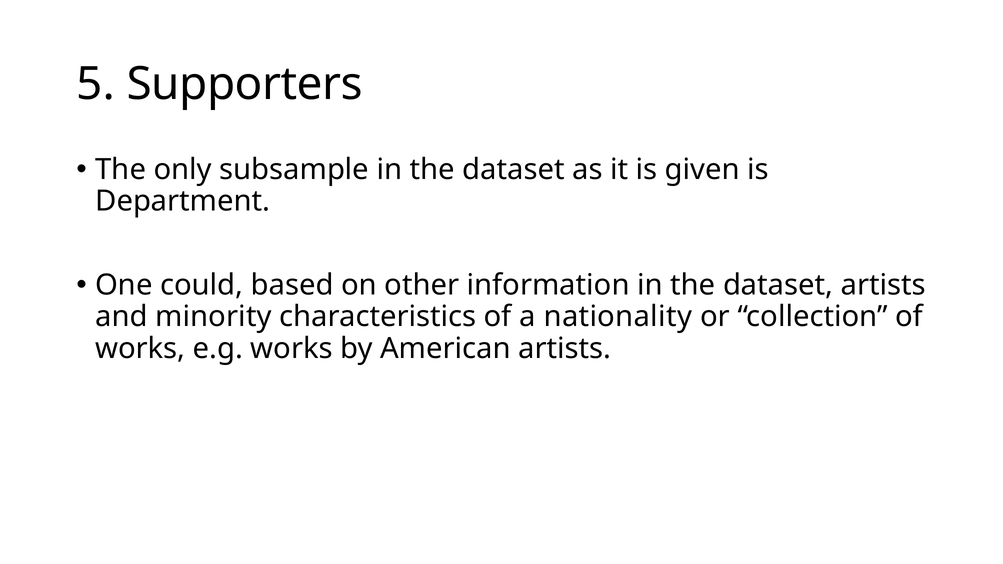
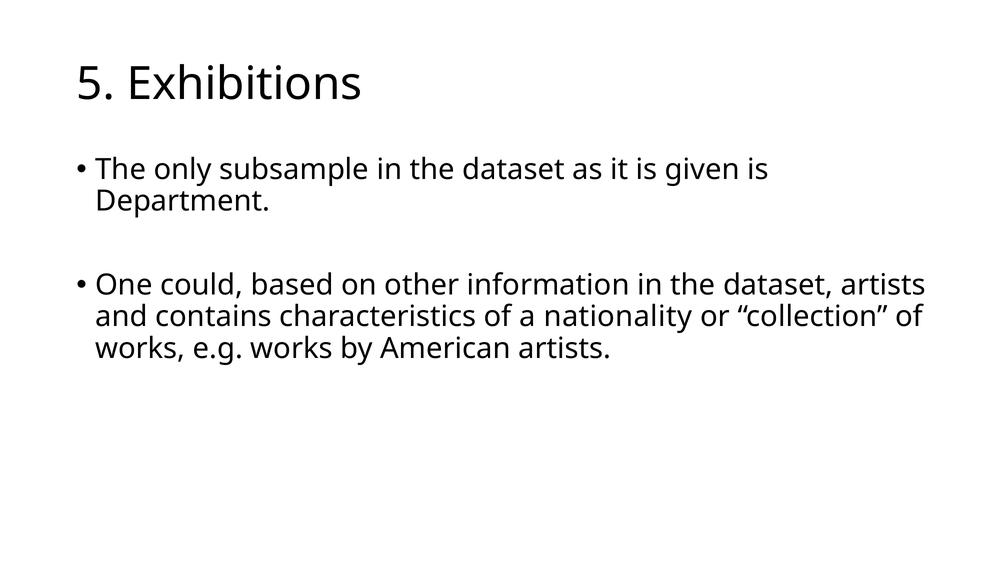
Supporters: Supporters -> Exhibitions
minority: minority -> contains
